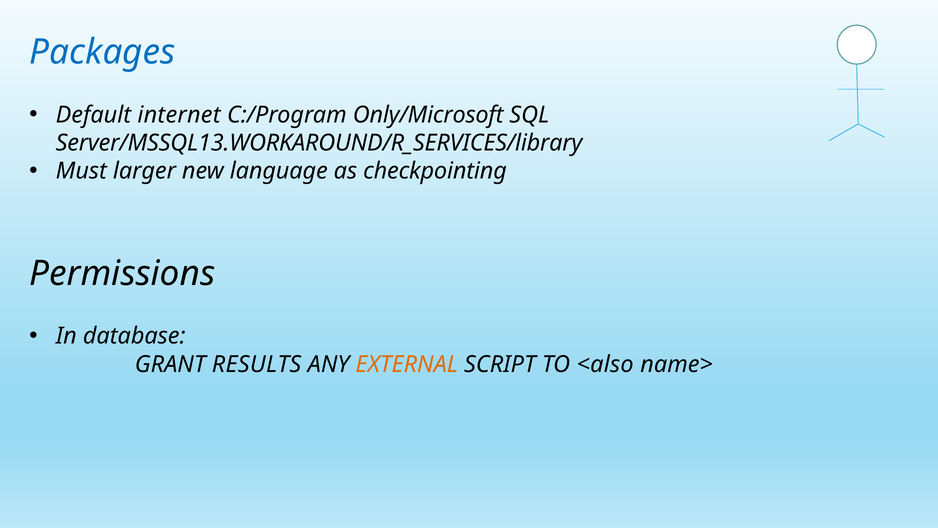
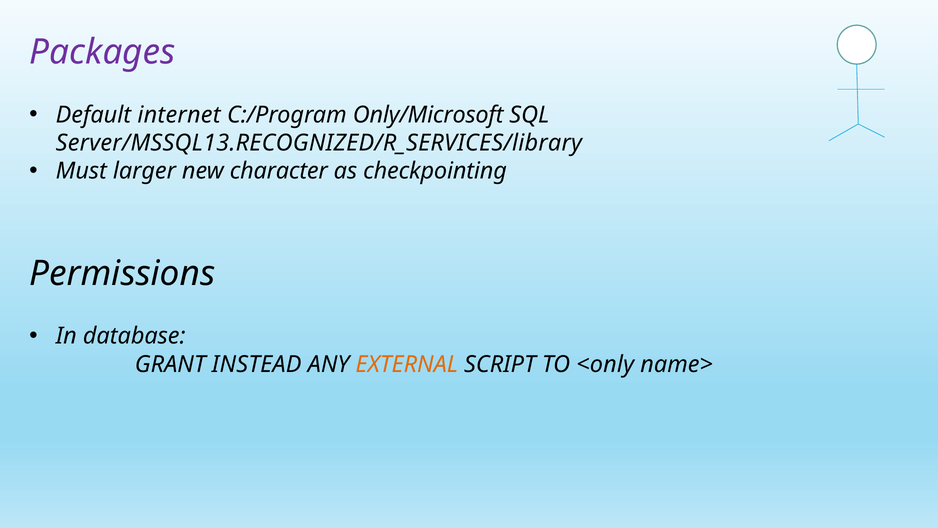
Packages colour: blue -> purple
Server/MSSQL13.WORKAROUND/R_SERVICES/library: Server/MSSQL13.WORKAROUND/R_SERVICES/library -> Server/MSSQL13.RECOGNIZED/R_SERVICES/library
language: language -> character
RESULTS: RESULTS -> INSTEAD
<also: <also -> <only
